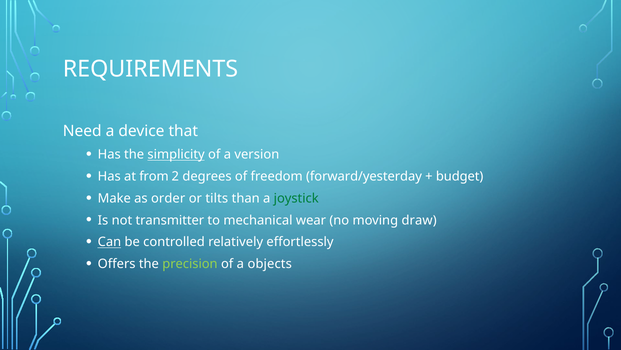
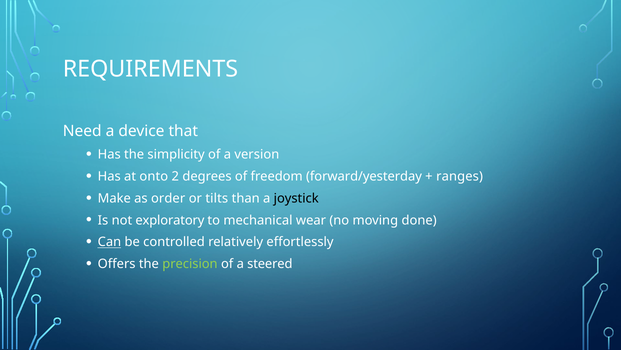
simplicity underline: present -> none
from: from -> onto
budget: budget -> ranges
joystick colour: green -> black
transmitter: transmitter -> exploratory
draw: draw -> done
objects: objects -> steered
